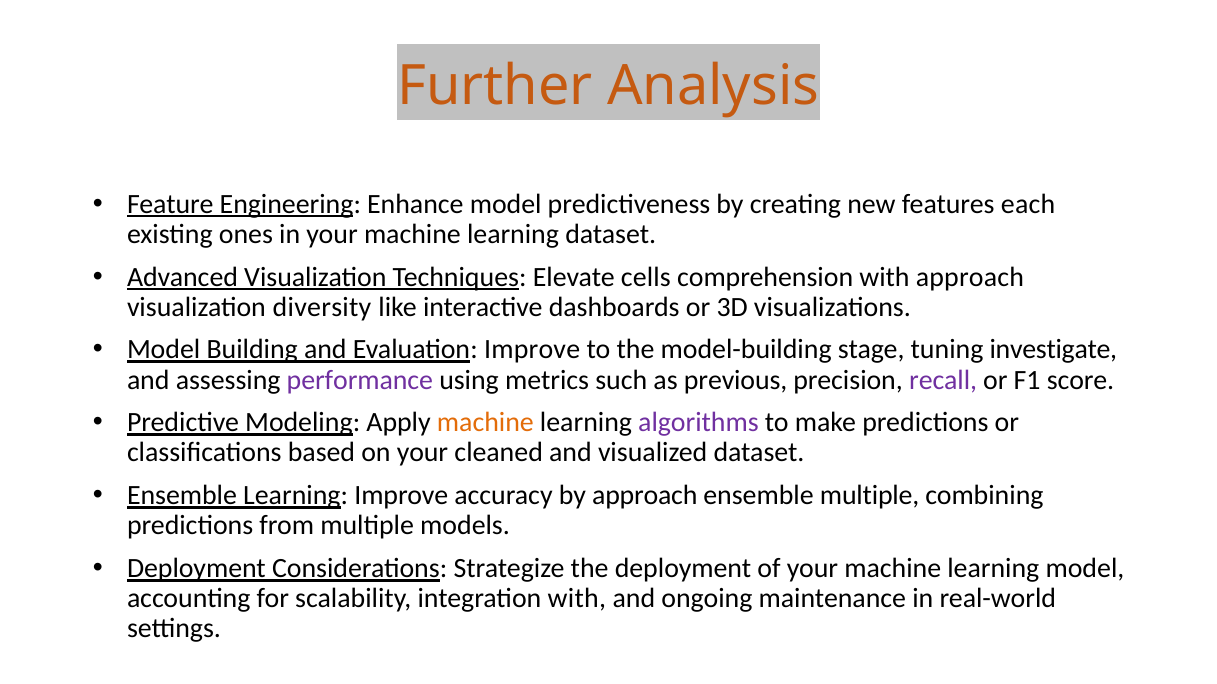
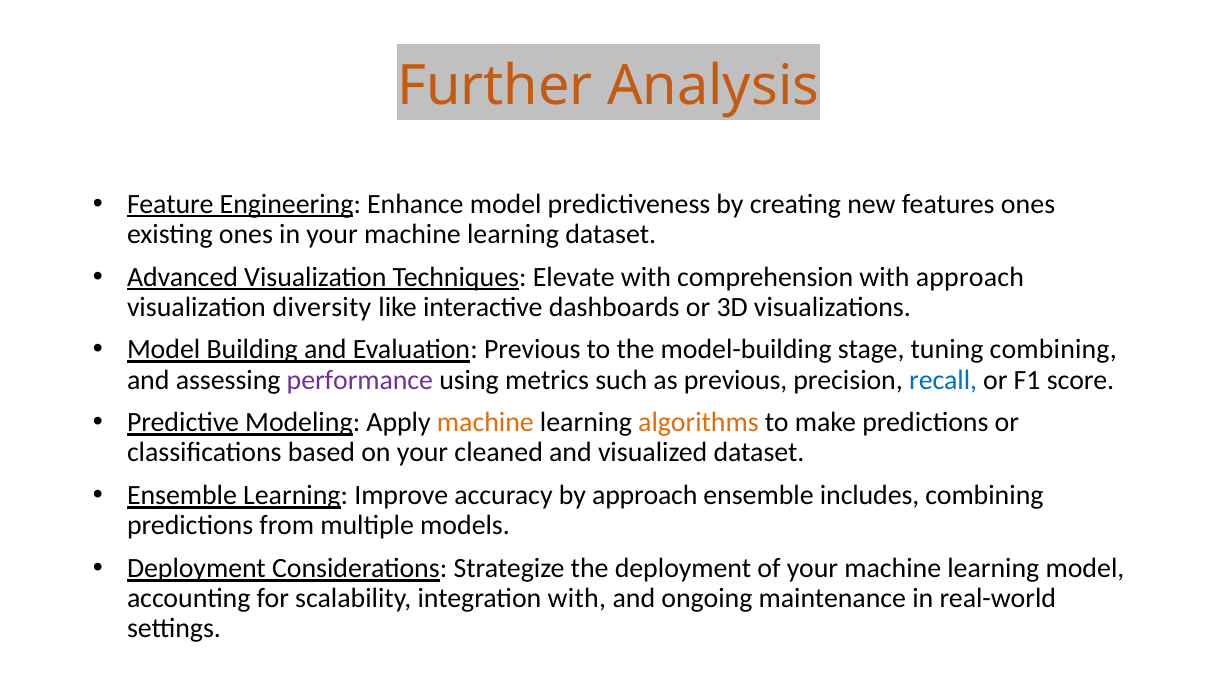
features each: each -> ones
Elevate cells: cells -> with
Evaluation Improve: Improve -> Previous
tuning investigate: investigate -> combining
recall colour: purple -> blue
algorithms colour: purple -> orange
ensemble multiple: multiple -> includes
